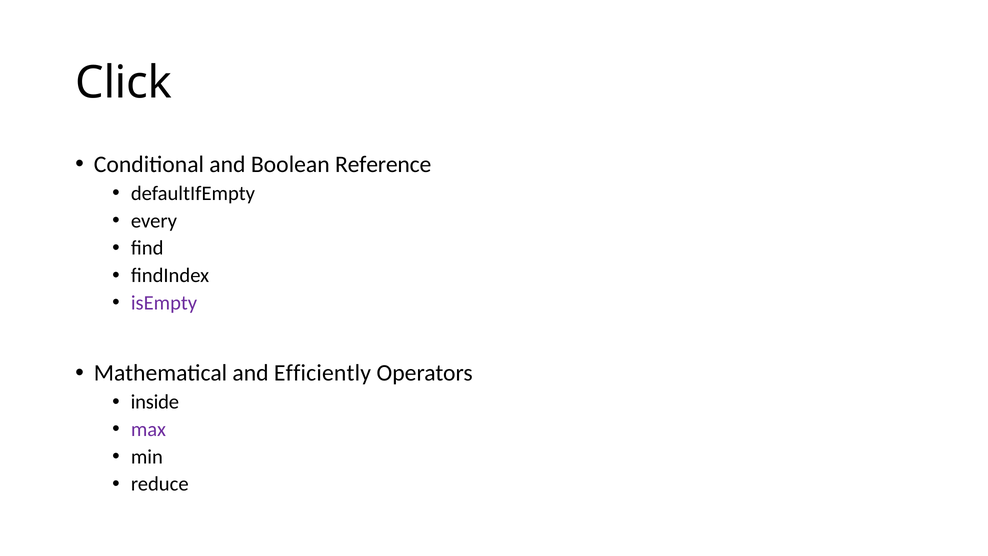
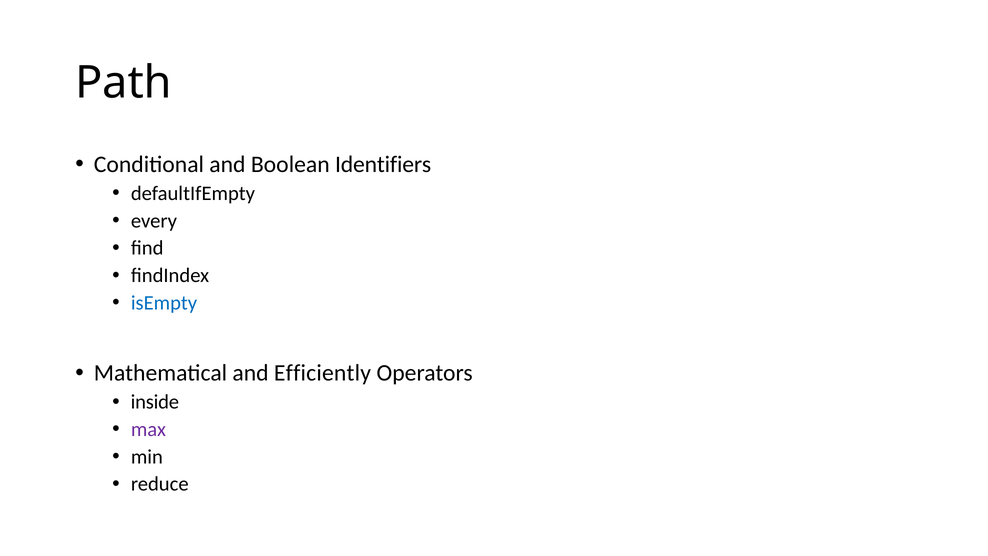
Click: Click -> Path
Reference: Reference -> Identifiers
isEmpty colour: purple -> blue
